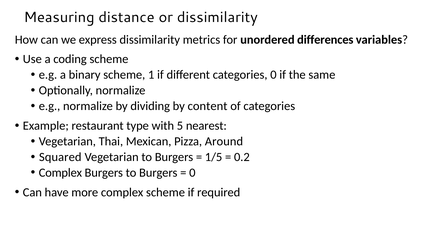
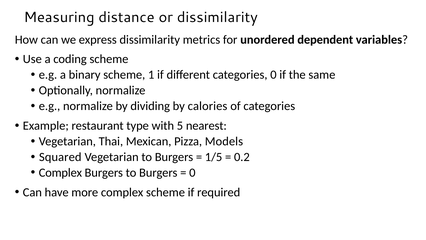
differences: differences -> dependent
content: content -> calories
Around: Around -> Models
